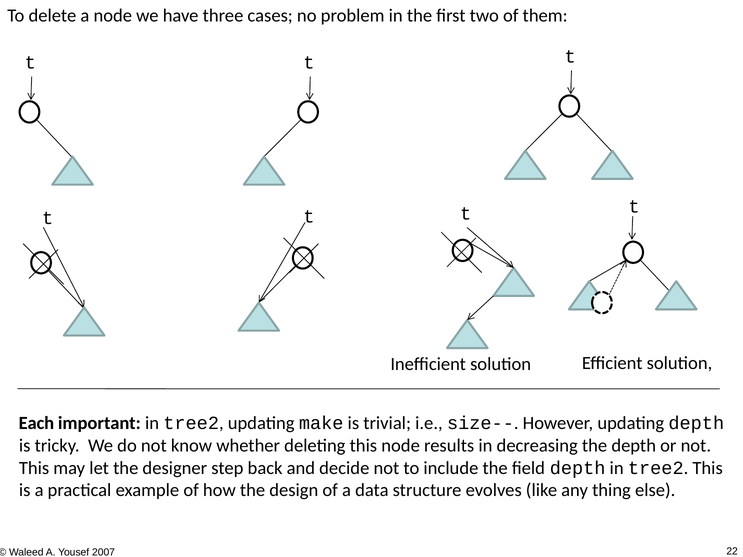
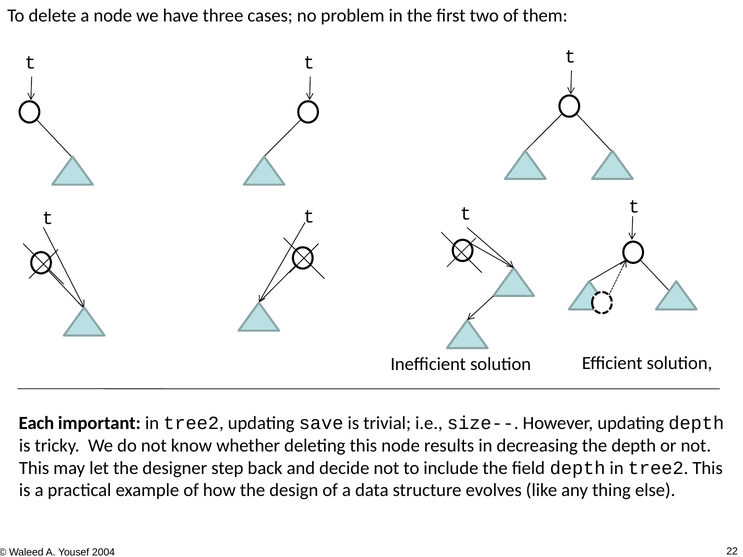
make: make -> save
2007: 2007 -> 2004
